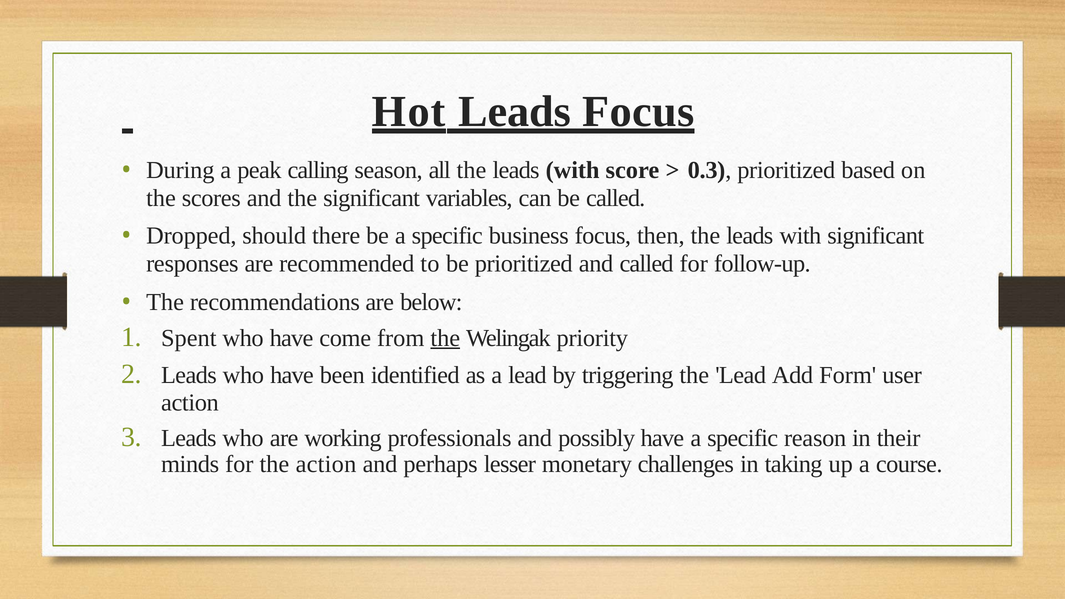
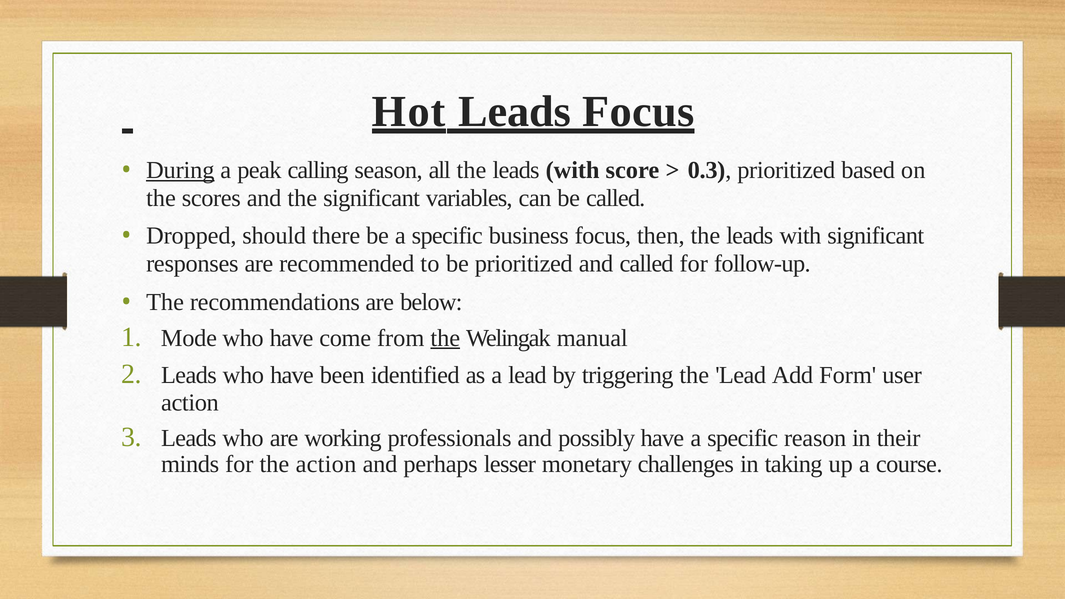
During underline: none -> present
Spent: Spent -> Mode
priority: priority -> manual
